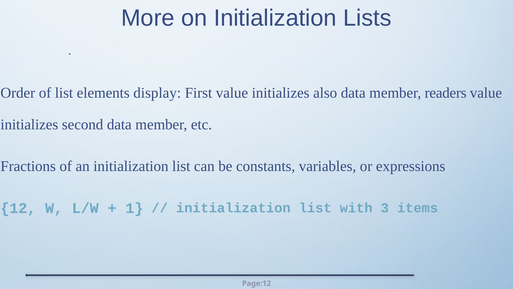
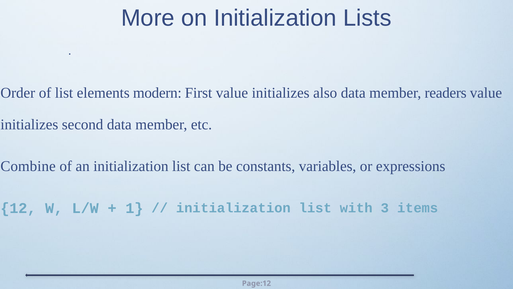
display: display -> modern
Fractions: Fractions -> Combine
